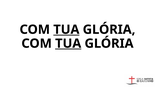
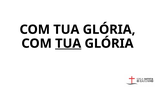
TUA at (66, 30) underline: present -> none
